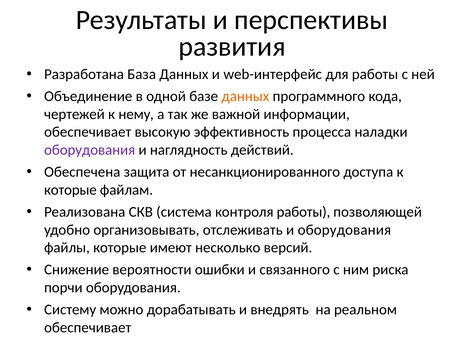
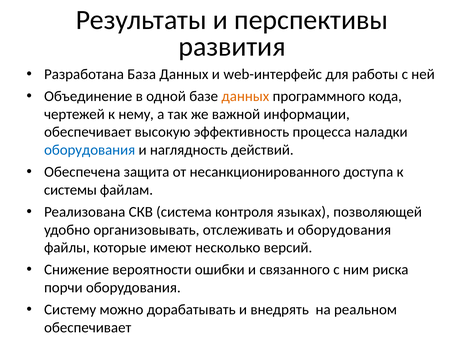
оборудования at (90, 150) colour: purple -> blue
которые at (70, 190): которые -> системы
контроля работы: работы -> языках
